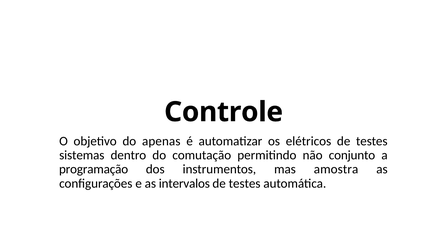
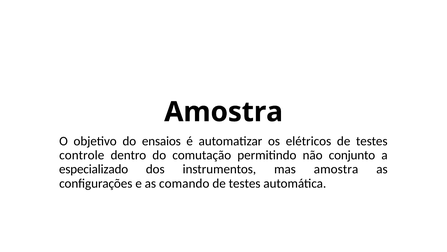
Controle at (224, 112): Controle -> Amostra
apenas: apenas -> ensaios
sistemas: sistemas -> controle
programação: programação -> especializado
intervalos: intervalos -> comando
